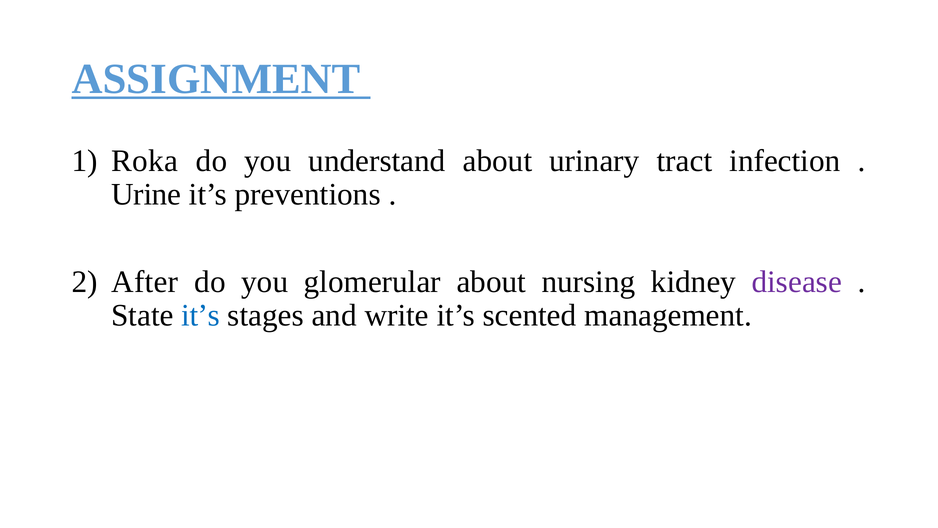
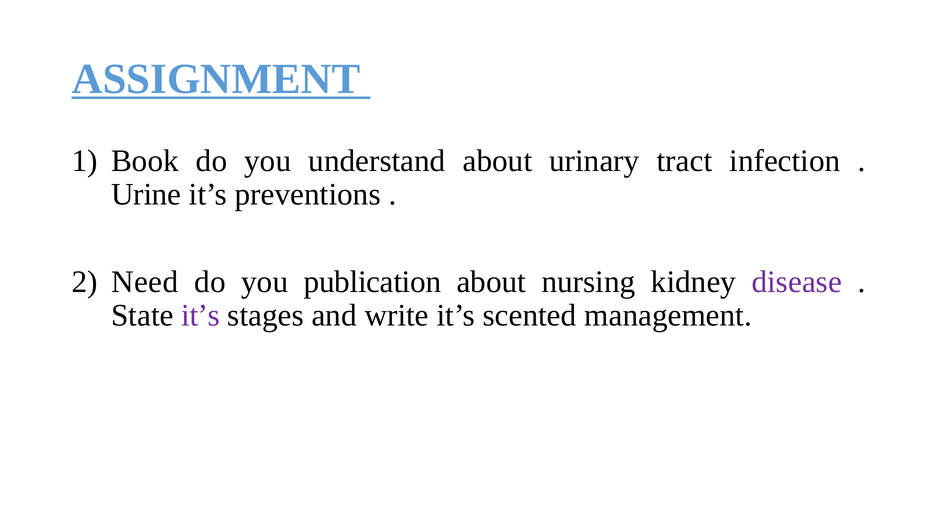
Roka: Roka -> Book
After: After -> Need
glomerular: glomerular -> publication
it’s at (201, 315) colour: blue -> purple
